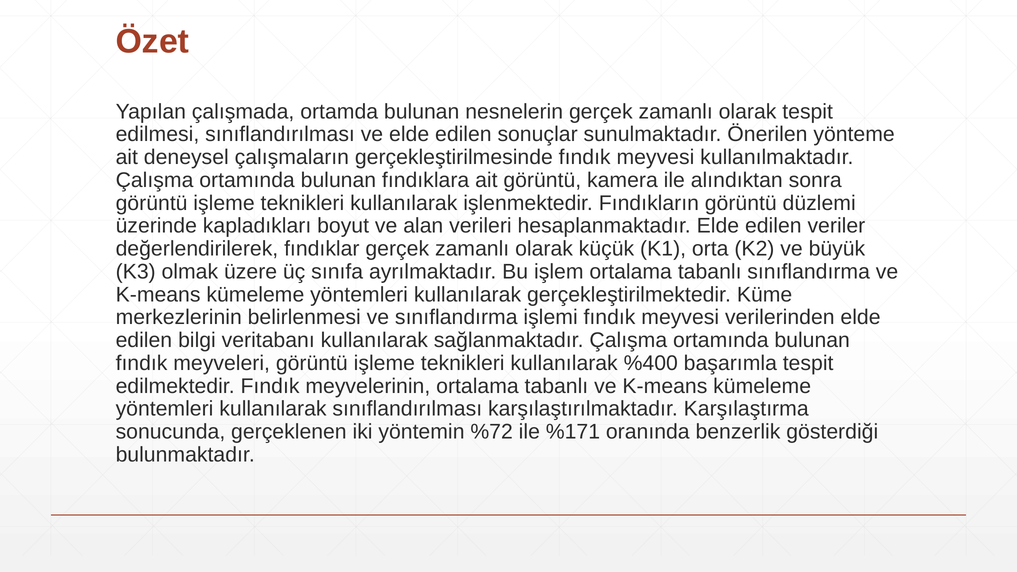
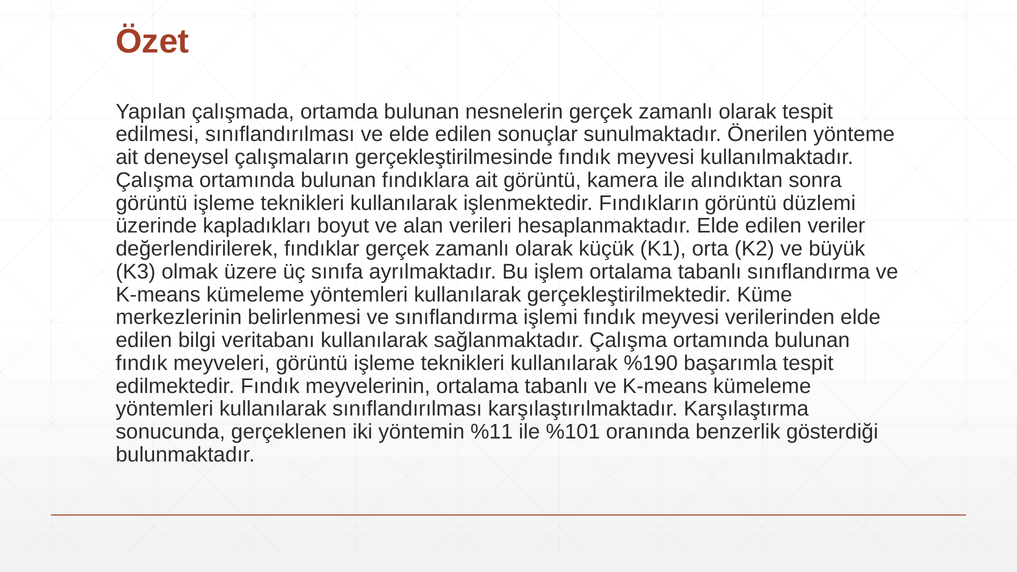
%400: %400 -> %190
%72: %72 -> %11
%171: %171 -> %101
